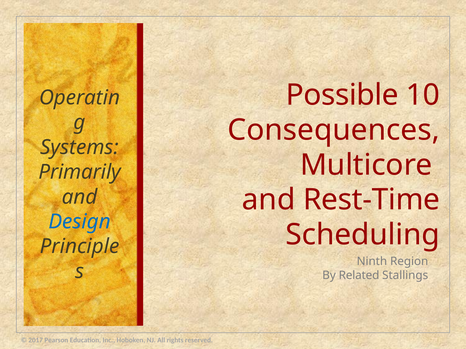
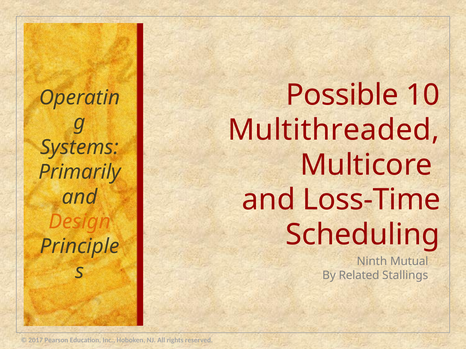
Consequences: Consequences -> Multithreaded
Rest-Time: Rest-Time -> Loss-Time
Design colour: blue -> orange
Region: Region -> Mutual
